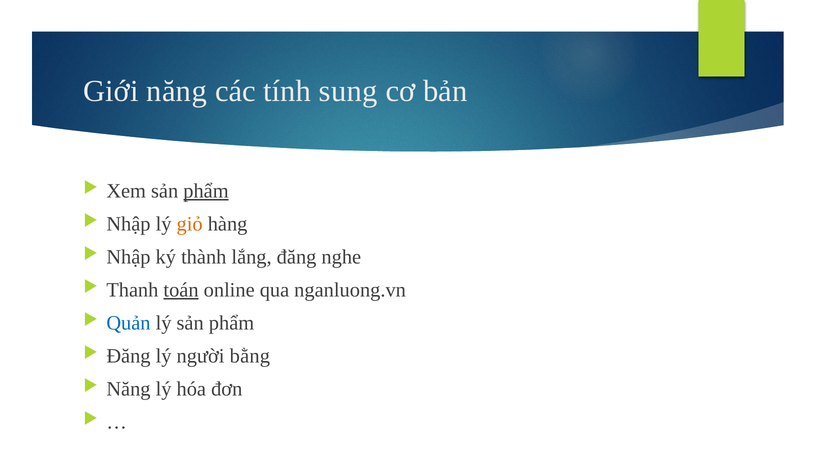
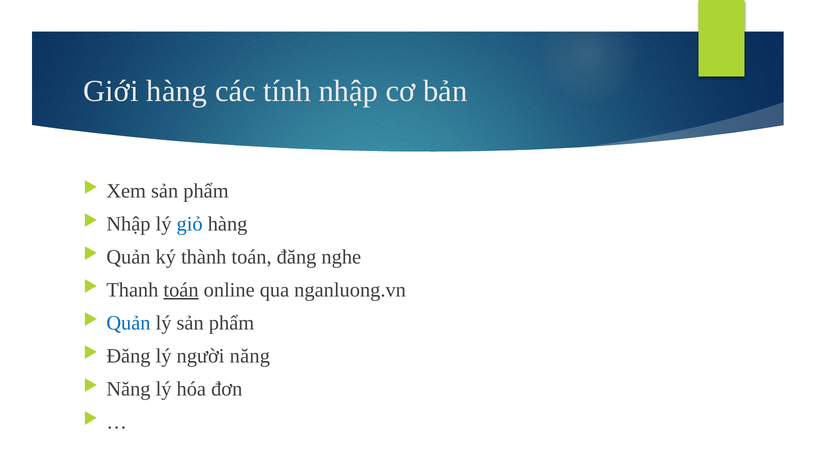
Giới năng: năng -> hàng
tính sung: sung -> nhập
phẩm at (206, 191) underline: present -> none
giỏ colour: orange -> blue
Nhập at (128, 257): Nhập -> Quản
thành lắng: lắng -> toán
người bằng: bằng -> năng
